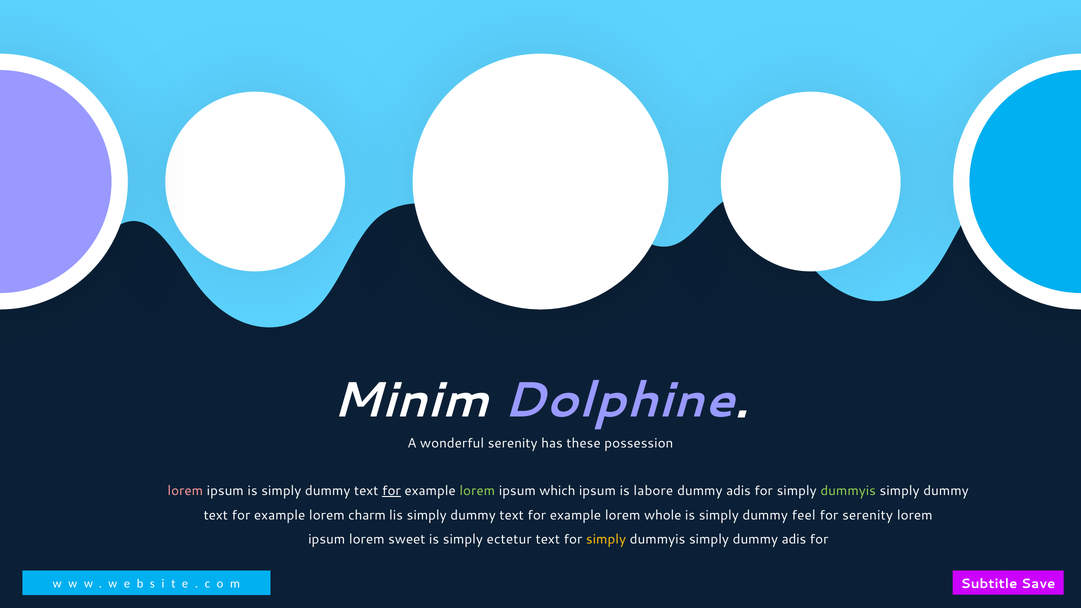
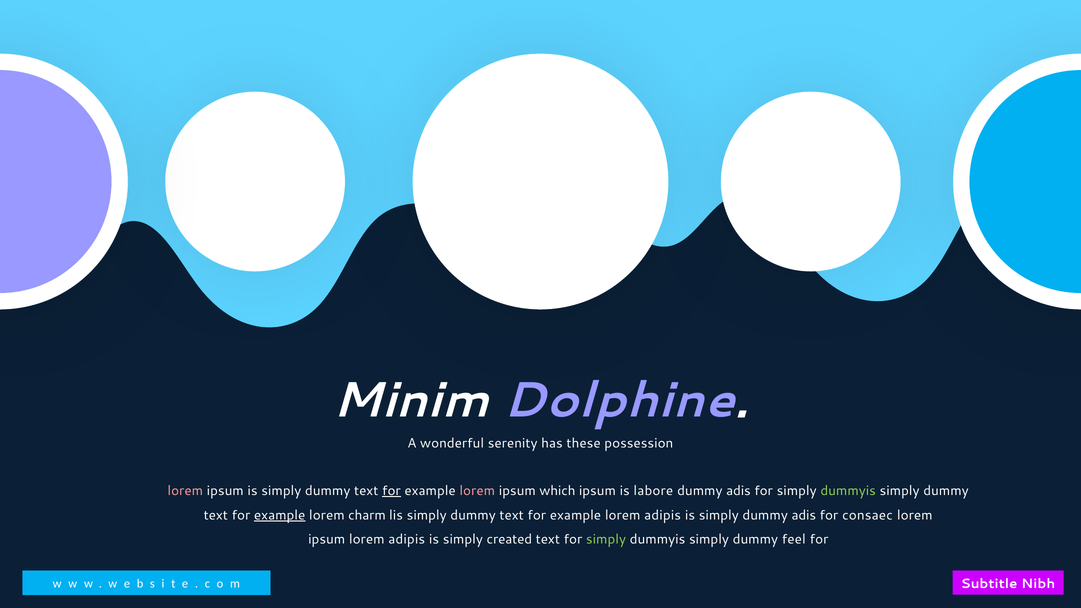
lorem at (477, 491) colour: light green -> pink
example at (280, 515) underline: none -> present
example lorem whole: whole -> adipis
simply dummy feel: feel -> adis
for serenity: serenity -> consaec
ipsum lorem sweet: sweet -> adipis
ectetur: ectetur -> created
simply at (606, 539) colour: yellow -> light green
simply dummy adis: adis -> feel
Save: Save -> Nibh
